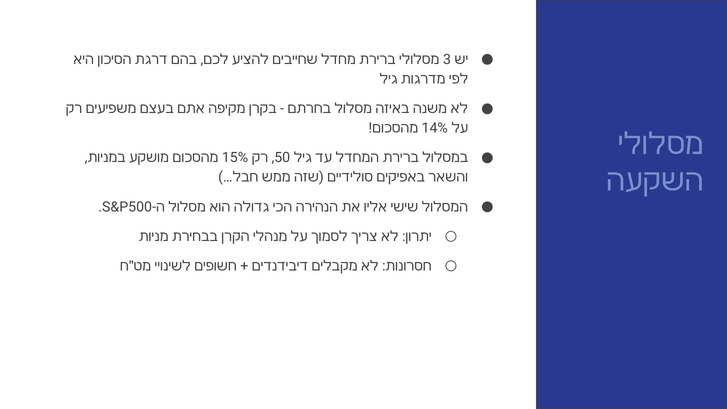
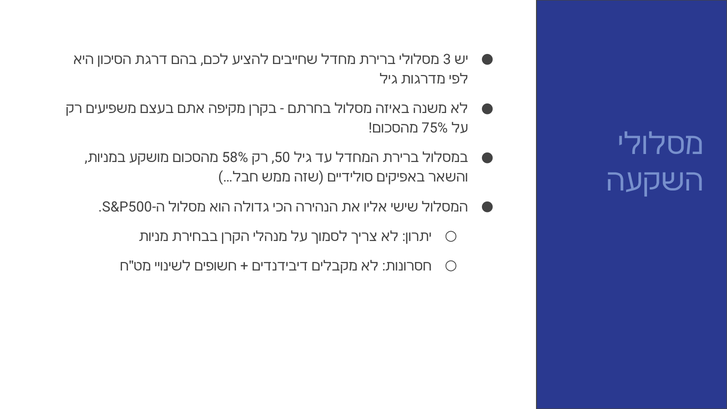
14%: 14% -> 75%
15%: 15% -> 58%
